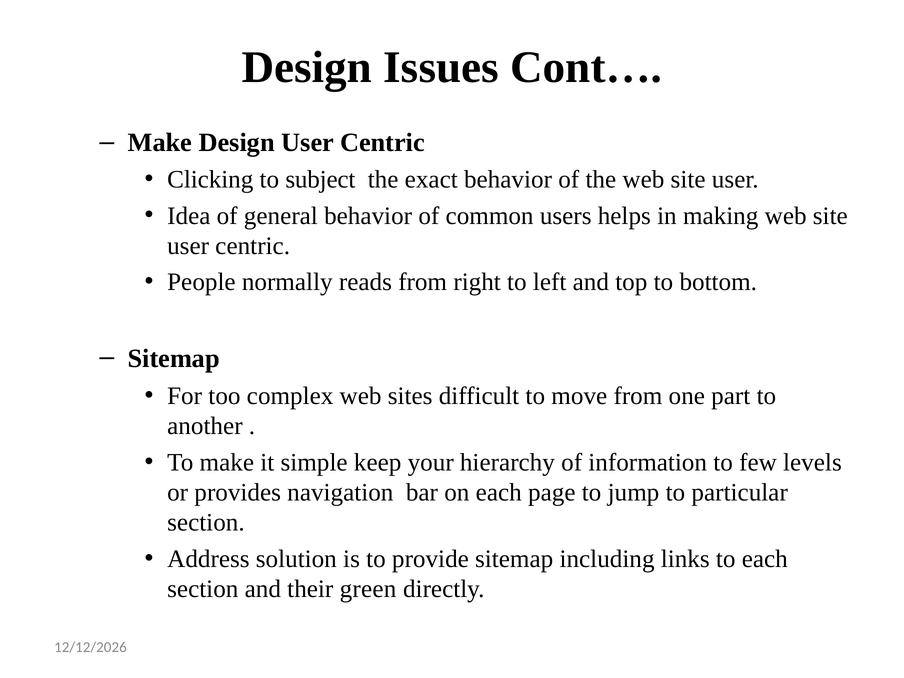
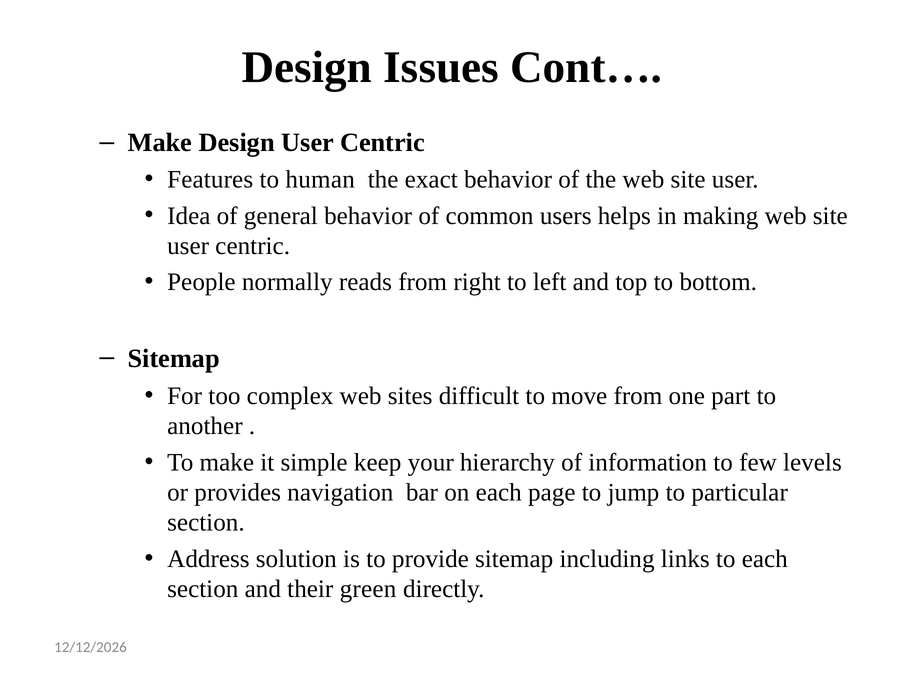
Clicking: Clicking -> Features
subject: subject -> human
